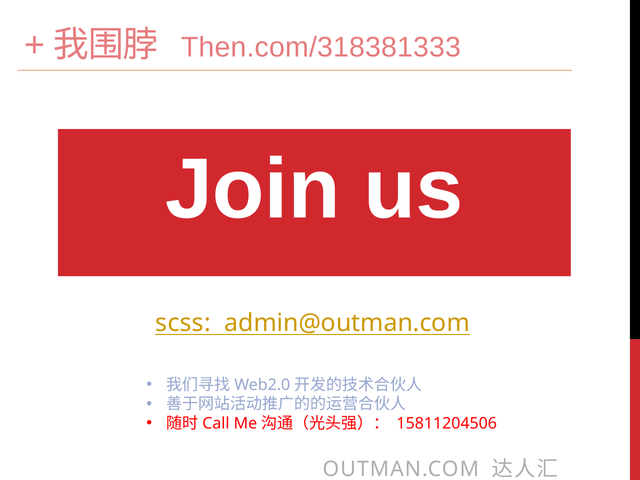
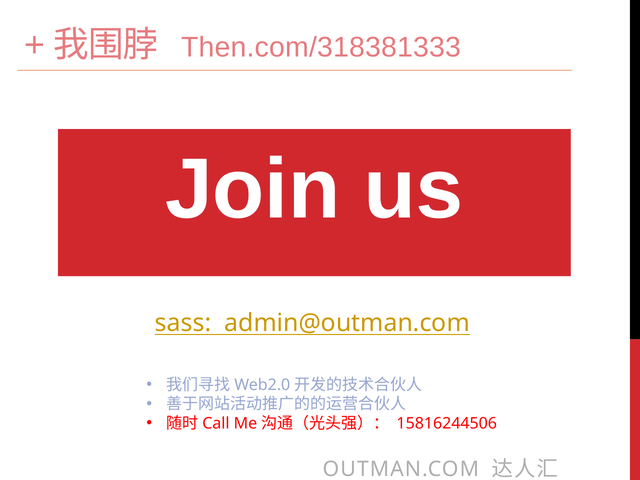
scss: scss -> sass
15811204506: 15811204506 -> 15816244506
